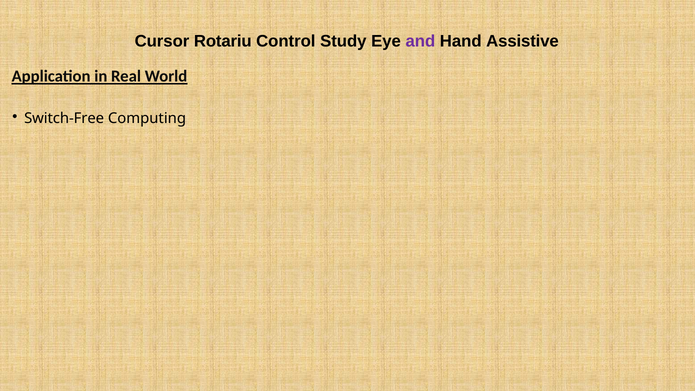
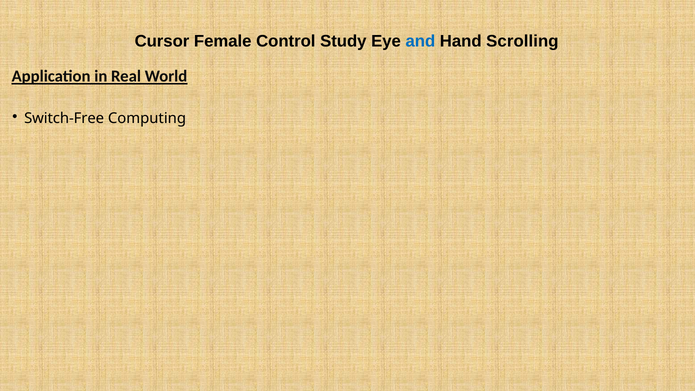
Rotariu: Rotariu -> Female
and colour: purple -> blue
Assistive: Assistive -> Scrolling
